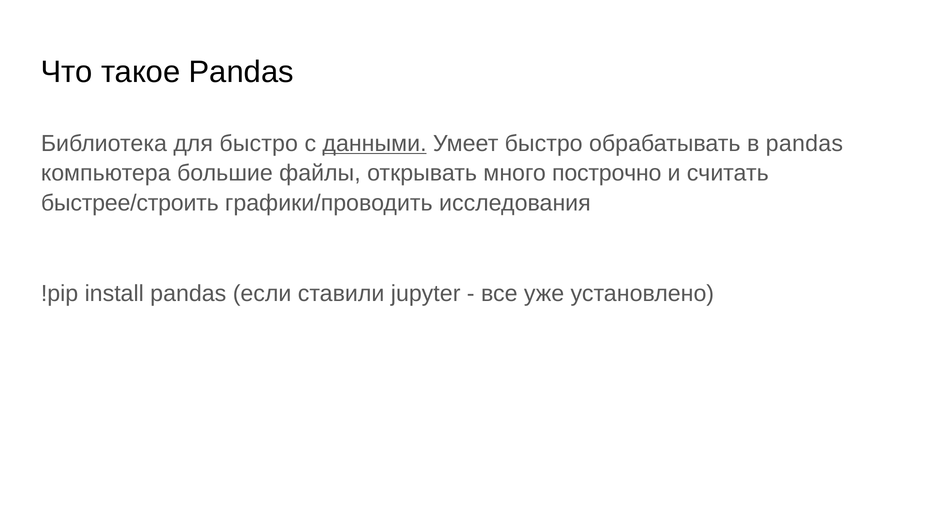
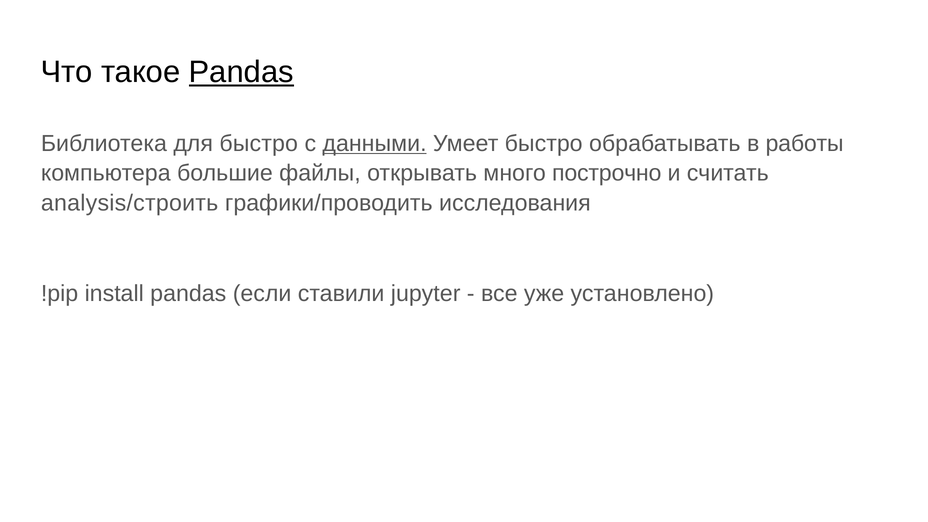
Pandas at (241, 72) underline: none -> present
в pandas: pandas -> работы
быстрее/строить: быстрее/строить -> analysis/строить
